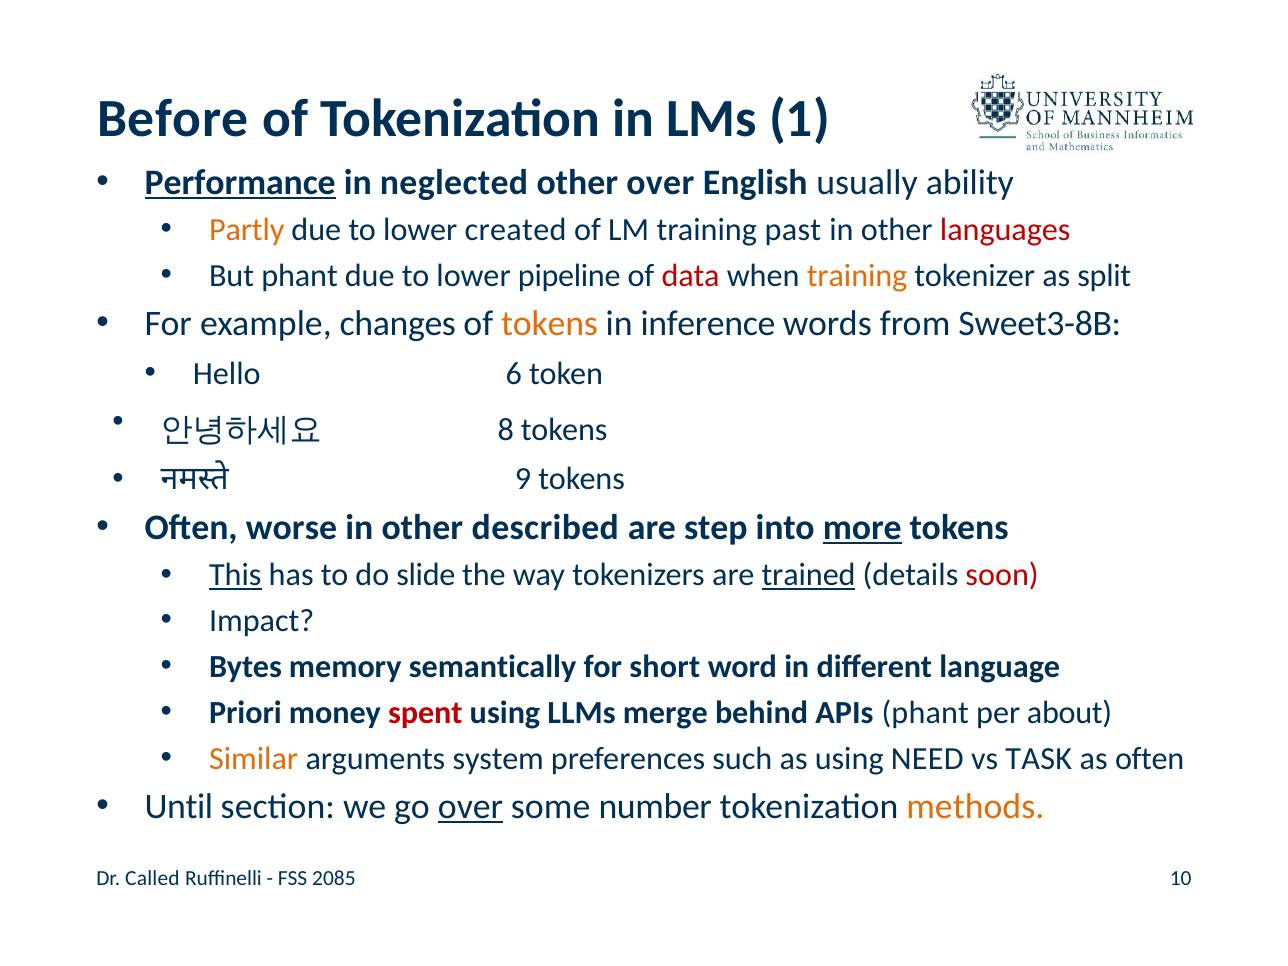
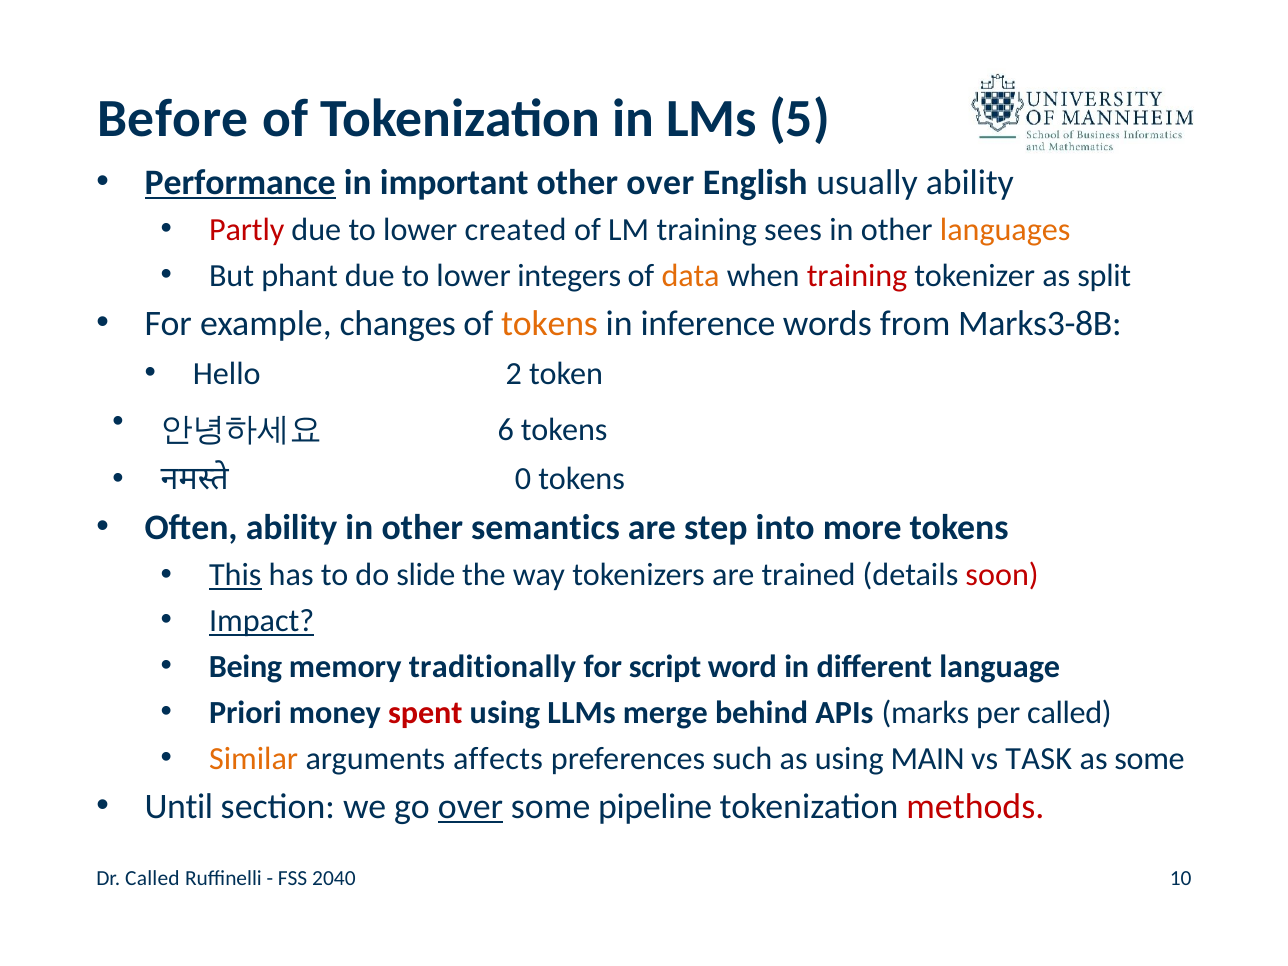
1: 1 -> 5
neglected: neglected -> important
Partly colour: orange -> red
past: past -> sees
languages colour: red -> orange
pipeline: pipeline -> integers
data colour: red -> orange
training at (857, 276) colour: orange -> red
Sweet3-8B: Sweet3-8B -> Marks3-8B
6: 6 -> 2
8: 8 -> 6
9: 9 -> 0
Often worse: worse -> ability
described: described -> semantics
more underline: present -> none
trained underline: present -> none
Impact underline: none -> present
Bytes: Bytes -> Being
semantically: semantically -> traditionally
short: short -> script
APIs phant: phant -> marks
per about: about -> called
system: system -> affects
NEED: NEED -> MAIN
as often: often -> some
number: number -> pipeline
methods colour: orange -> red
2085: 2085 -> 2040
